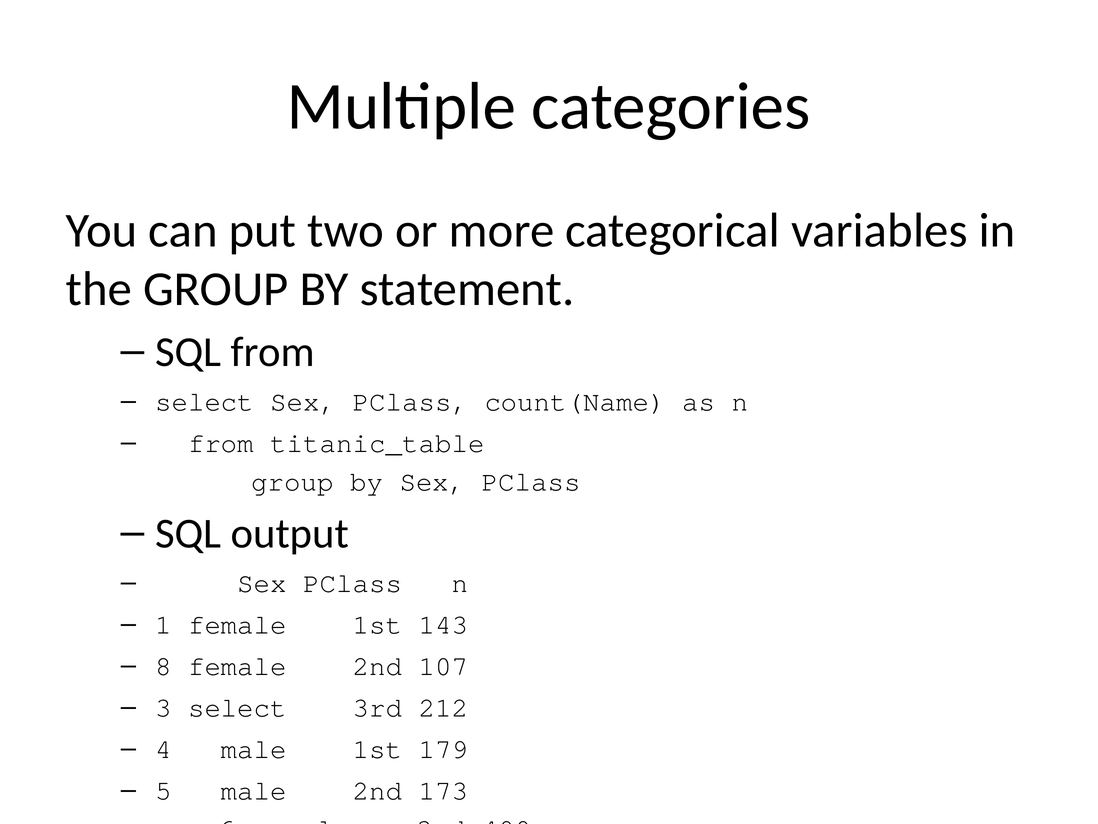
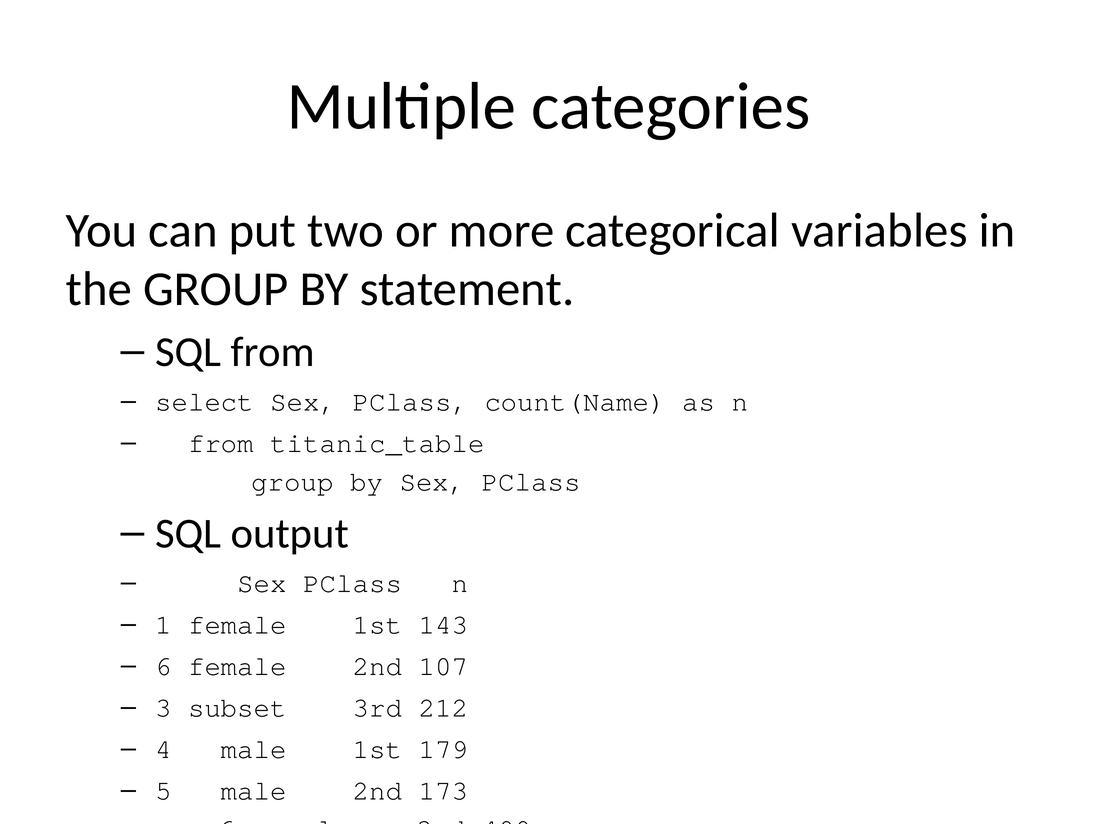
8 at (163, 666): 8 -> 6
3 select: select -> subset
